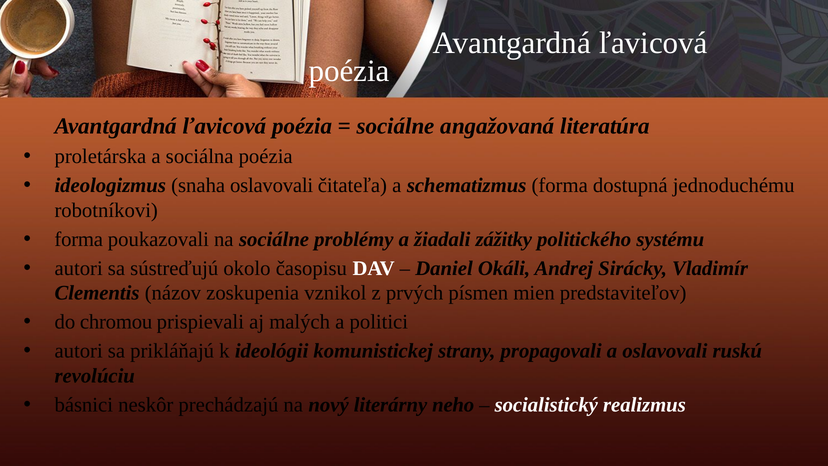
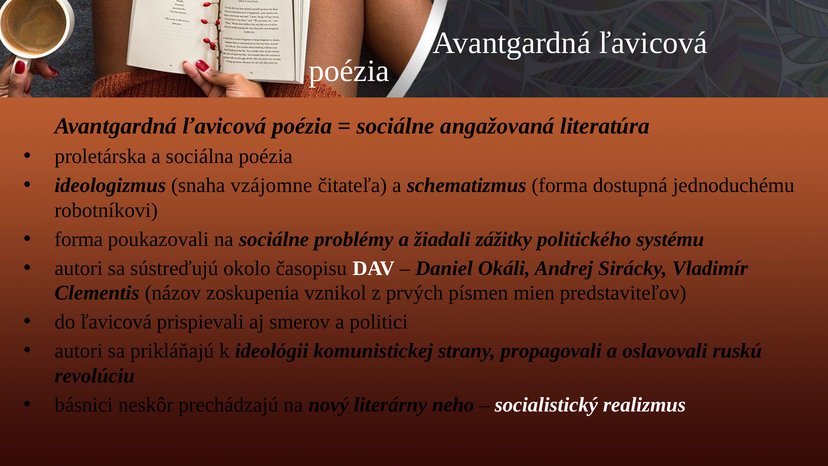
snaha oslavovali: oslavovali -> vzájomne
do chromou: chromou -> ľavicová
malých: malých -> smerov
